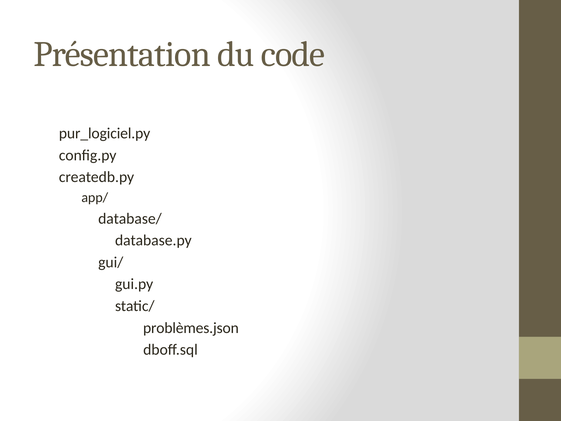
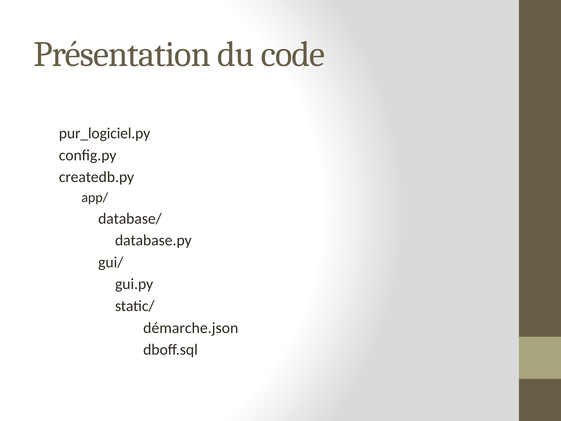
problèmes.json: problèmes.json -> démarche.json
